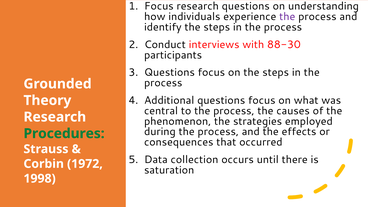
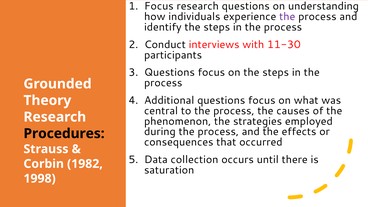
88-30: 88-30 -> 11-30
Procedures colour: green -> black
1972: 1972 -> 1982
